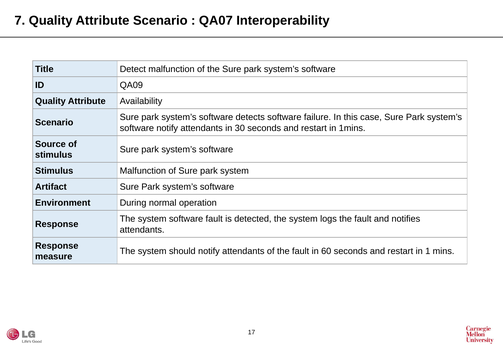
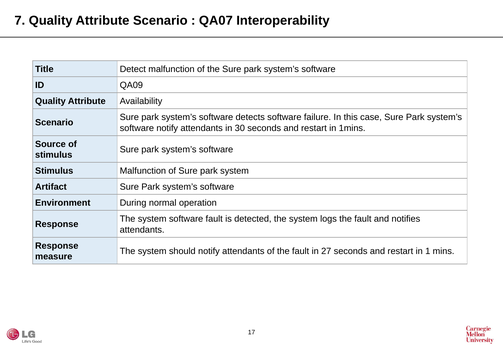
60: 60 -> 27
